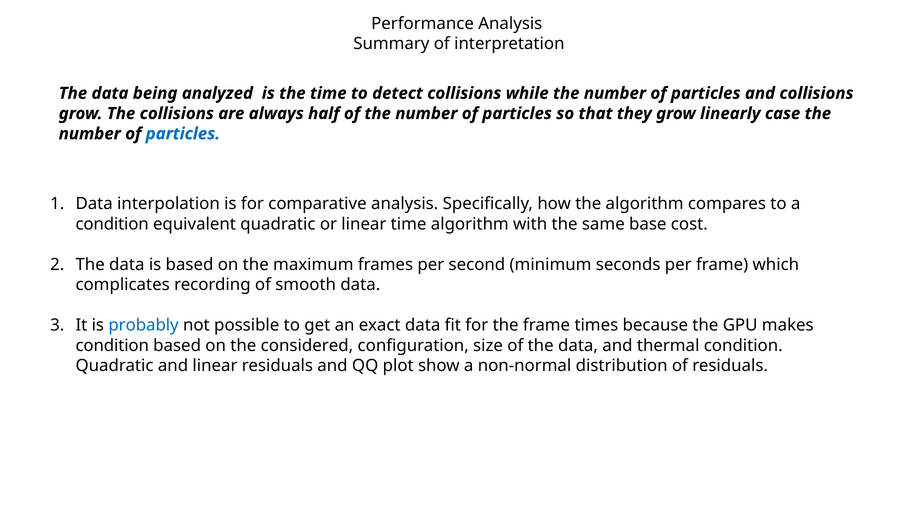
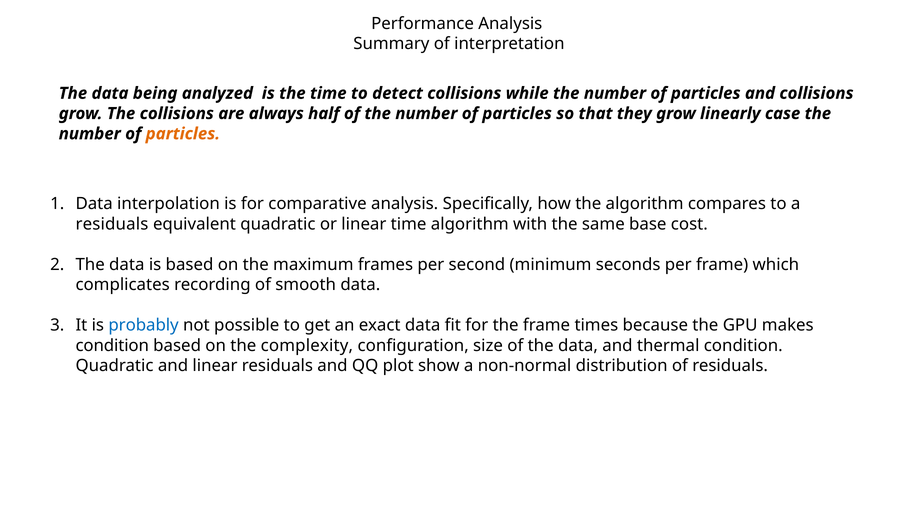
particles at (183, 134) colour: blue -> orange
condition at (112, 224): condition -> residuals
considered: considered -> complexity
